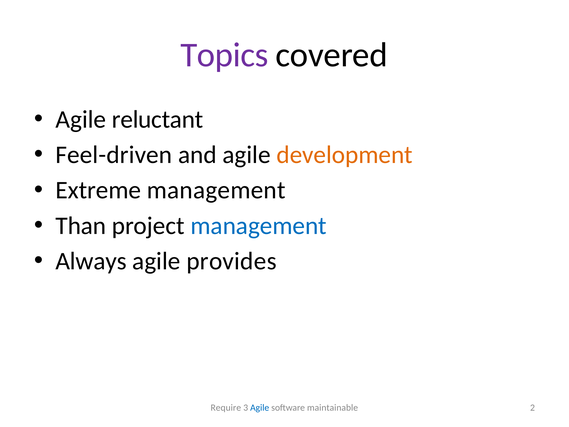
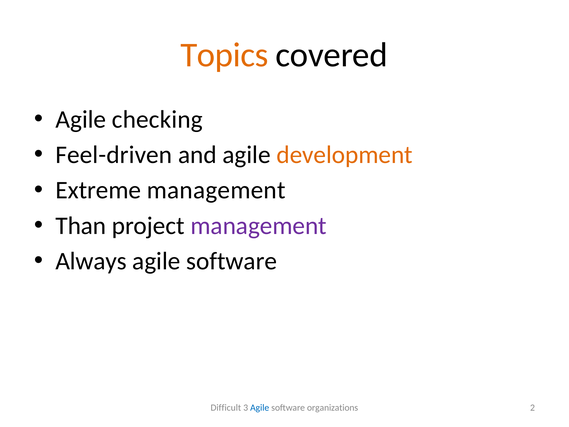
Topics colour: purple -> orange
reluctant: reluctant -> checking
management at (259, 226) colour: blue -> purple
provides at (232, 261): provides -> software
Require: Require -> Difficult
maintainable: maintainable -> organizations
